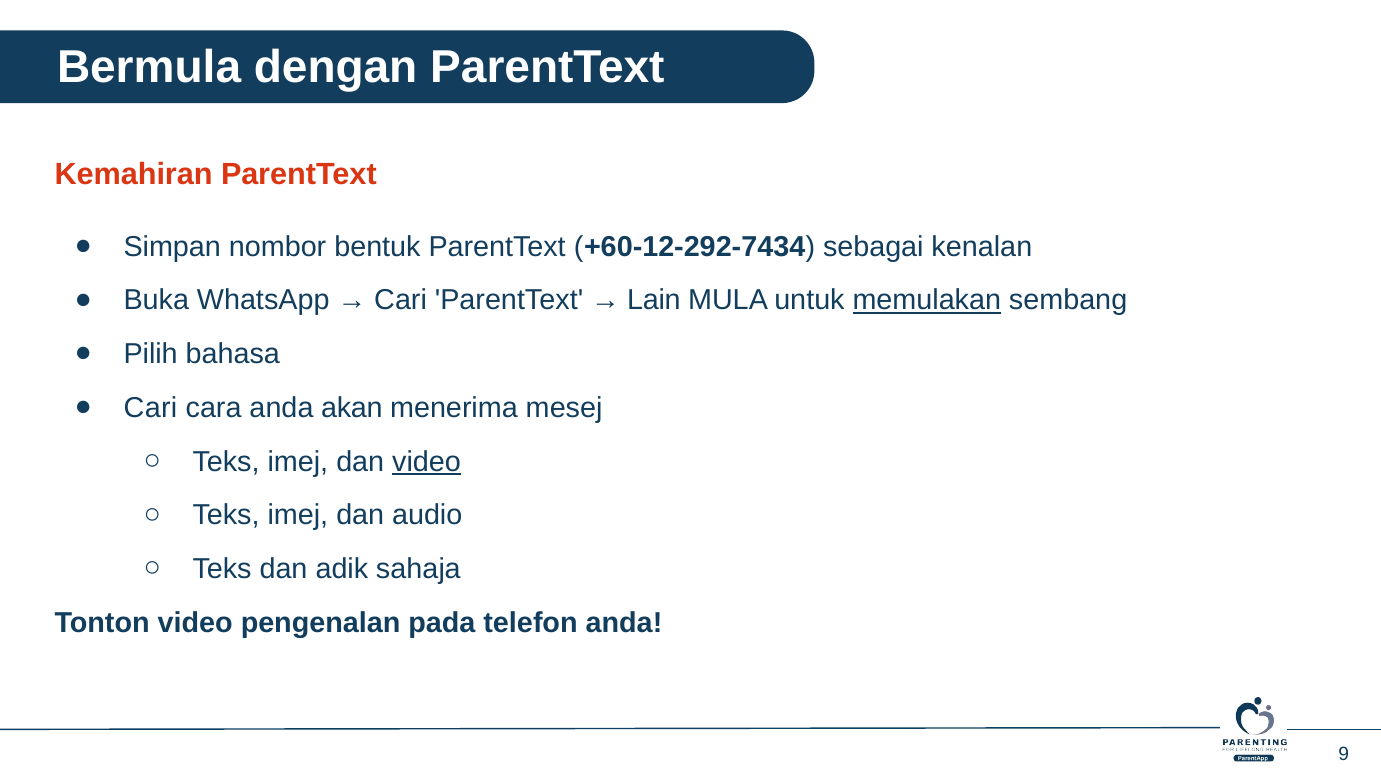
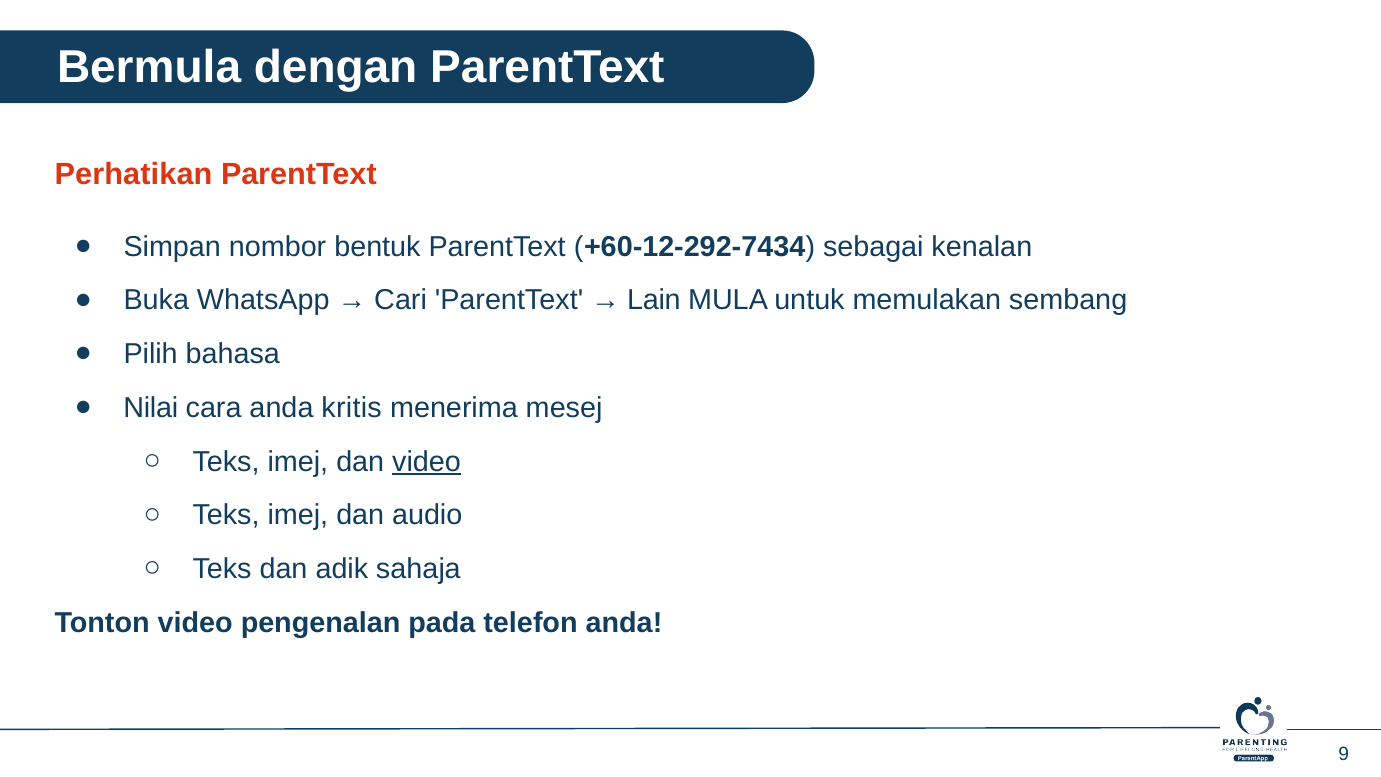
Kemahiran: Kemahiran -> Perhatikan
memulakan underline: present -> none
Cari at (151, 408): Cari -> Nilai
akan: akan -> kritis
